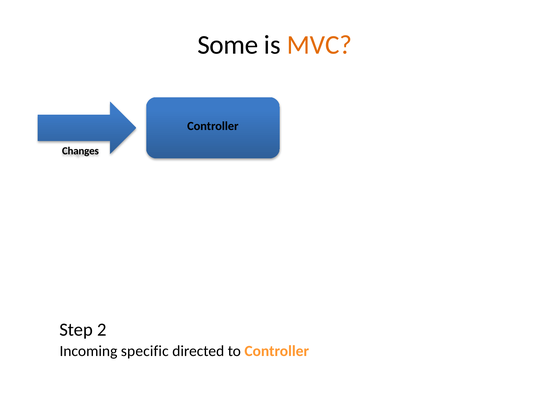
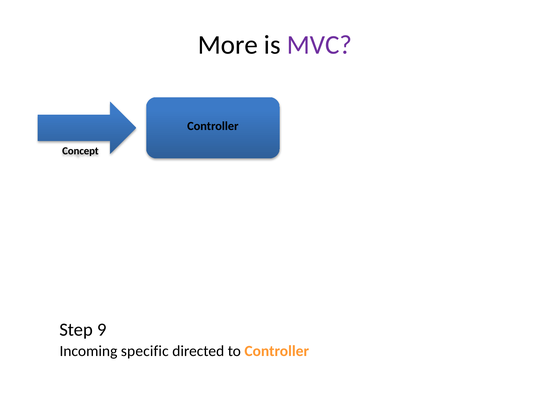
Some: Some -> More
MVC colour: orange -> purple
Changes: Changes -> Concept
2: 2 -> 9
